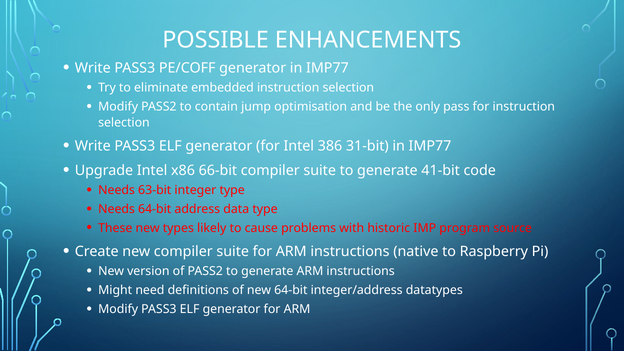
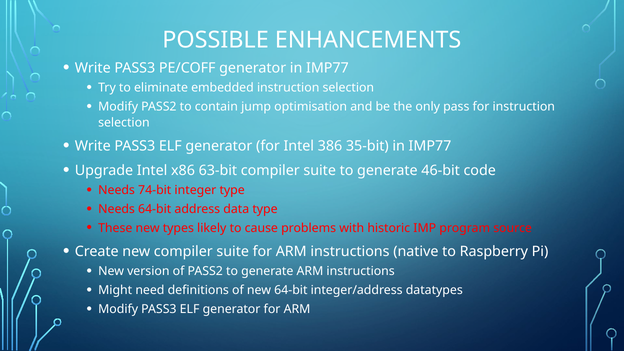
31-bit: 31-bit -> 35-bit
66-bit: 66-bit -> 63-bit
41-bit: 41-bit -> 46-bit
63-bit: 63-bit -> 74-bit
